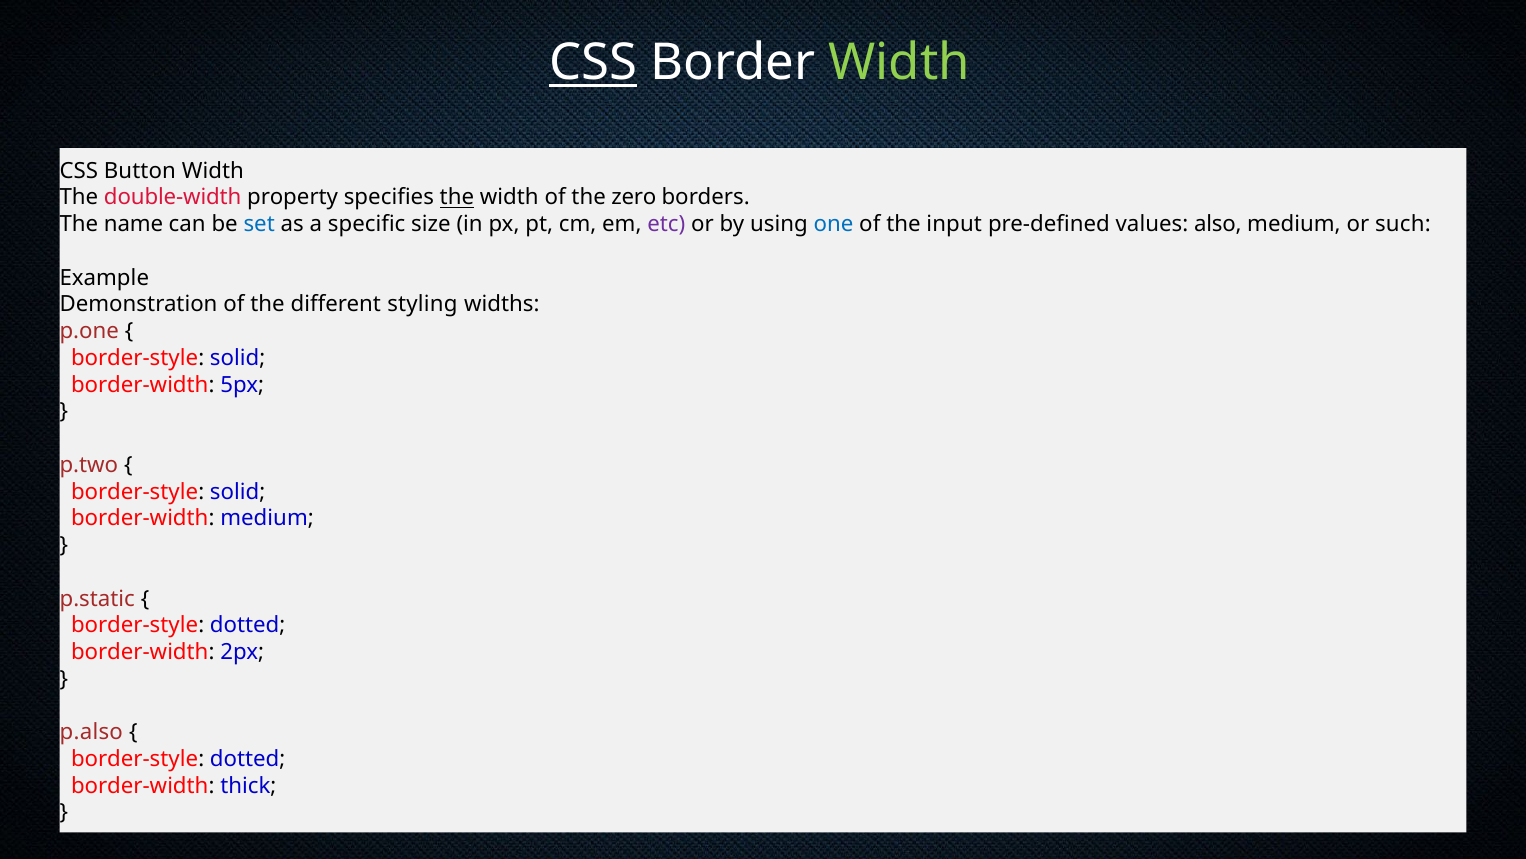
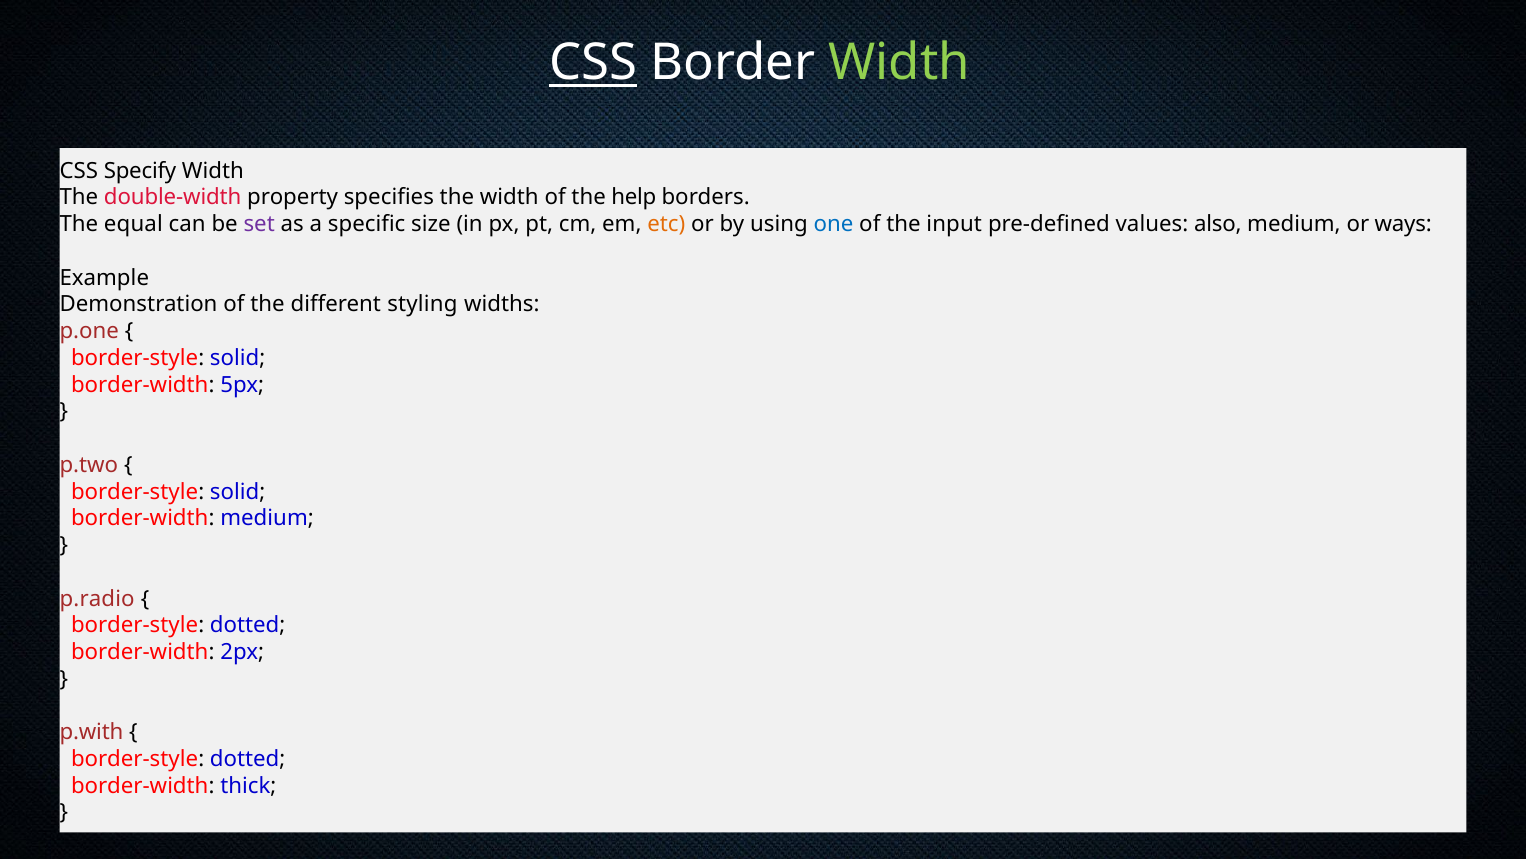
Button: Button -> Specify
the at (457, 197) underline: present -> none
zero: zero -> help
name: name -> equal
set colour: blue -> purple
etc colour: purple -> orange
such: such -> ways
p.static: p.static -> p.radio
p.also: p.also -> p.with
